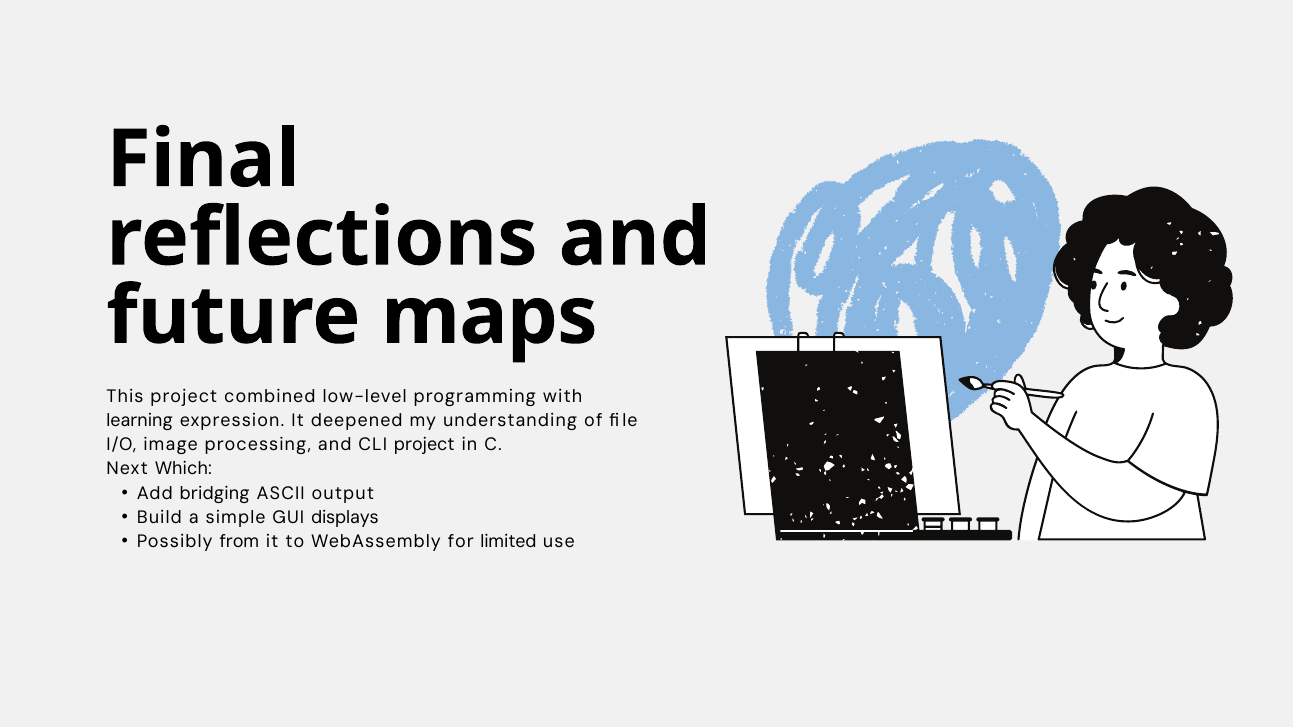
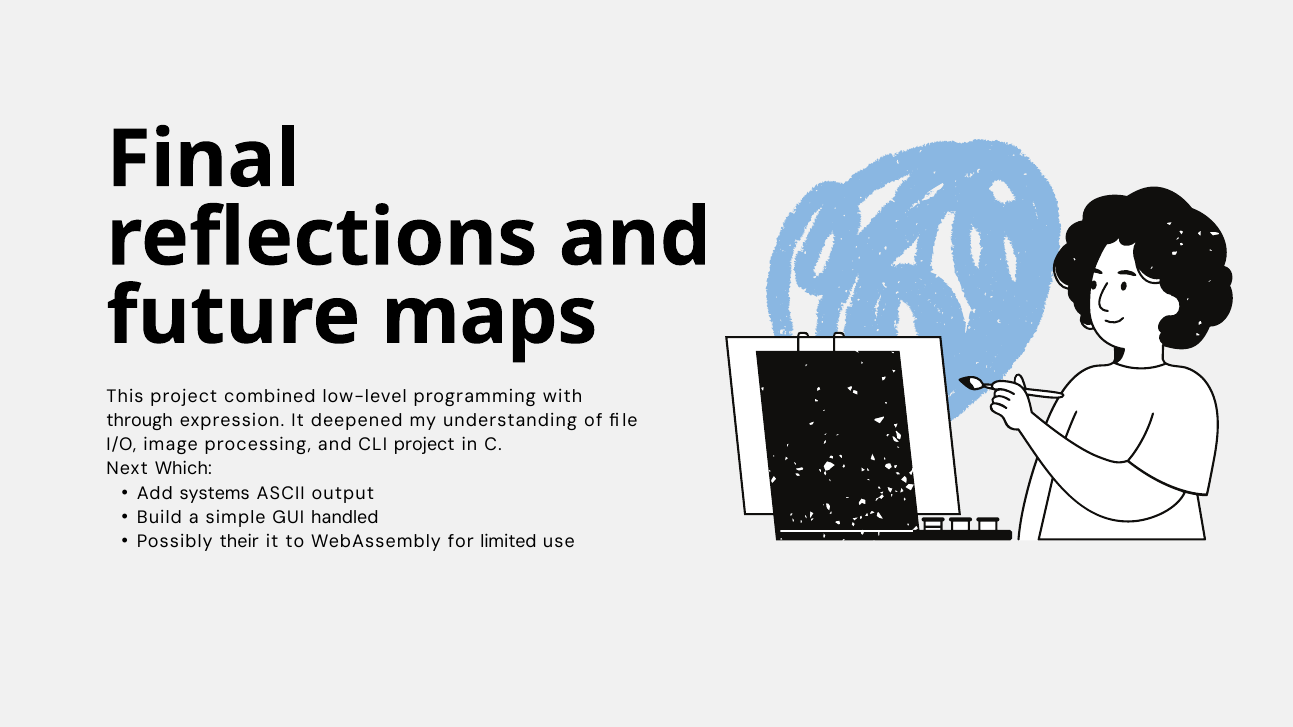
learning: learning -> through
bridging: bridging -> systems
displays: displays -> handled
from: from -> their
